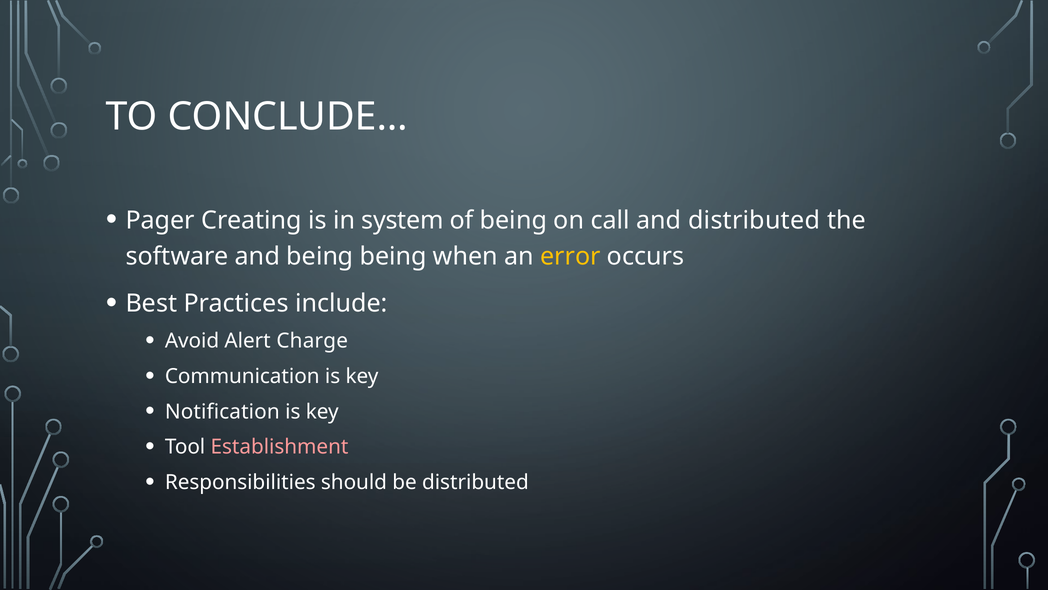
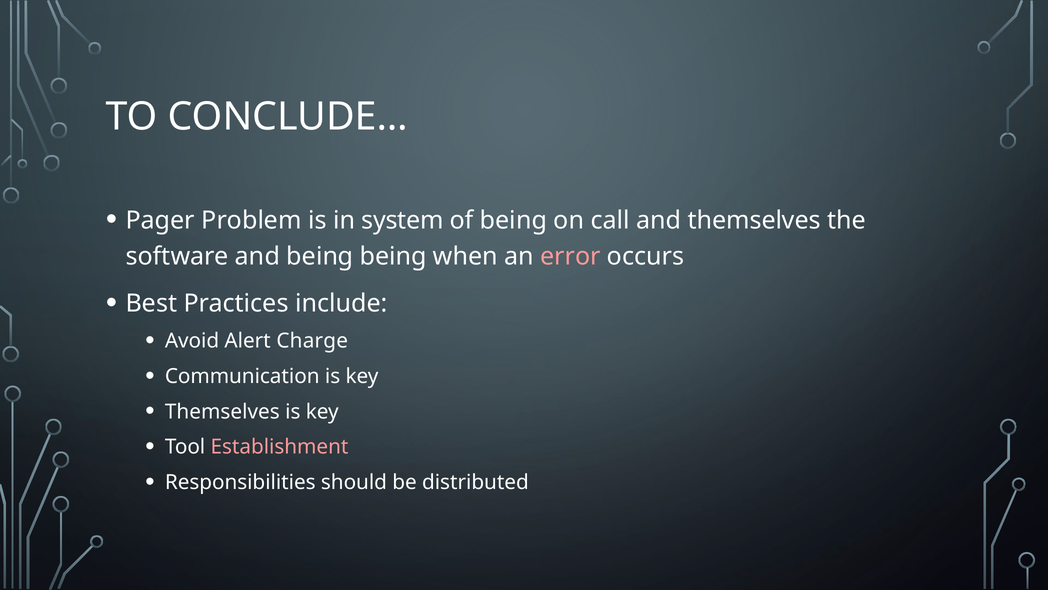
Creating: Creating -> Problem
and distributed: distributed -> themselves
error colour: yellow -> pink
Notification at (222, 411): Notification -> Themselves
